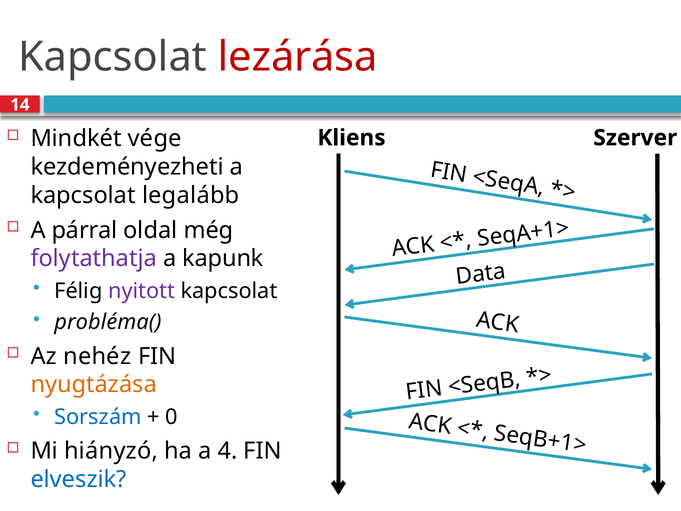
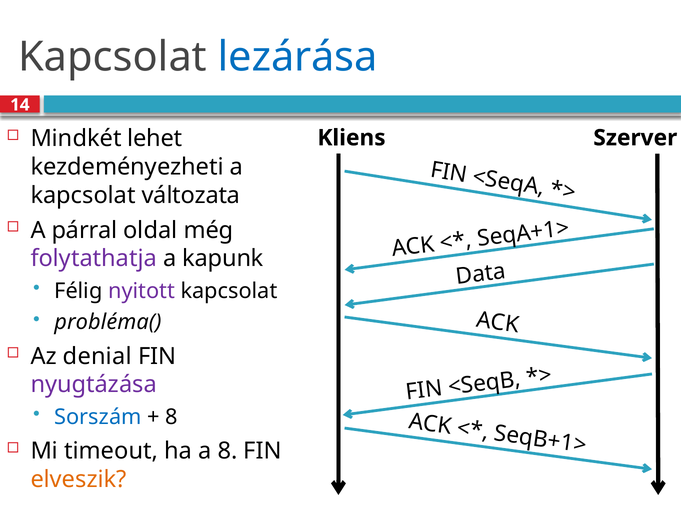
lezárása colour: red -> blue
vége: vége -> lehet
legalább: legalább -> változata
nehéz: nehéz -> denial
nyugtázása colour: orange -> purple
0 at (172, 417): 0 -> 8
hiányzó: hiányzó -> timeout
a 4: 4 -> 8
elveszik colour: blue -> orange
